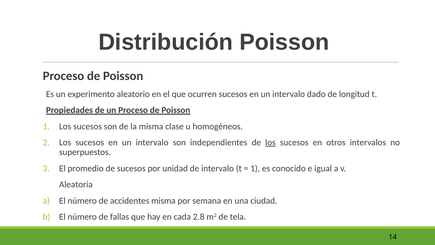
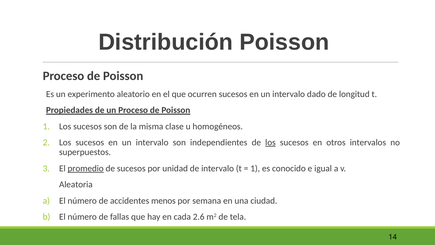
promedio underline: none -> present
accidentes misma: misma -> menos
2.8: 2.8 -> 2.6
